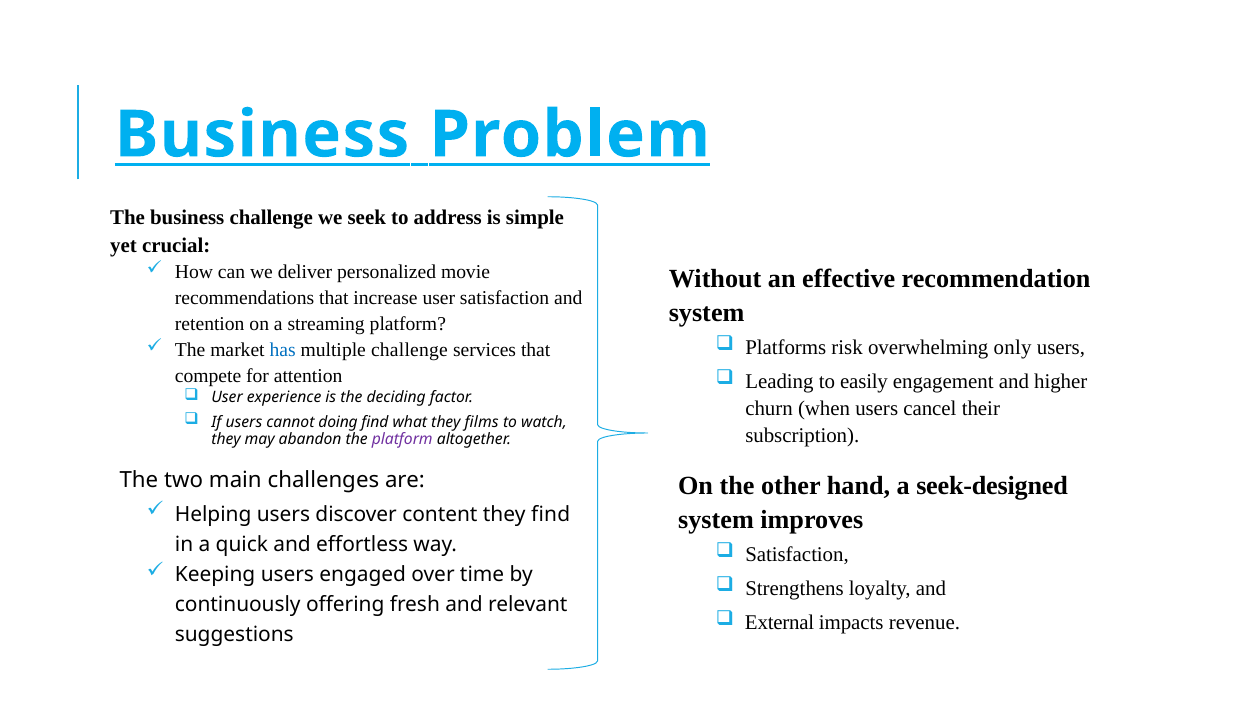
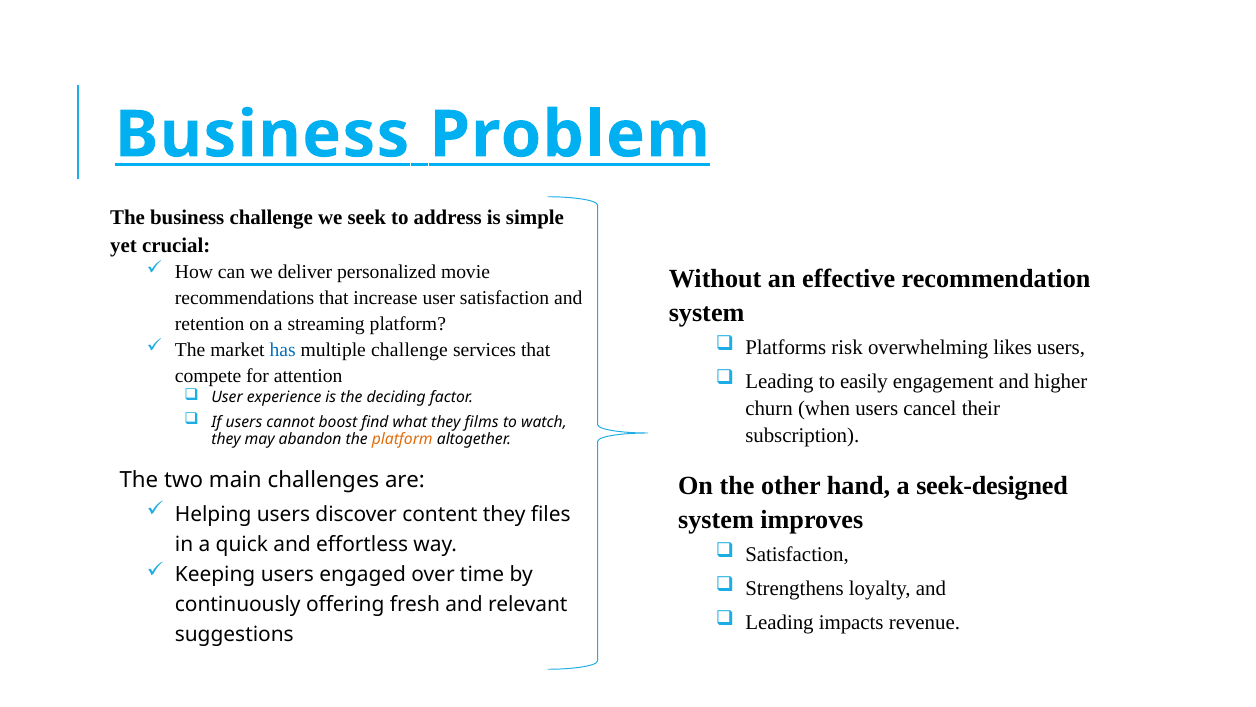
only: only -> likes
doing: doing -> boost
platform at (402, 439) colour: purple -> orange
they find: find -> files
External at (780, 622): External -> Leading
